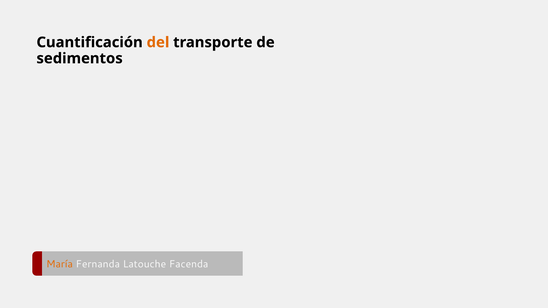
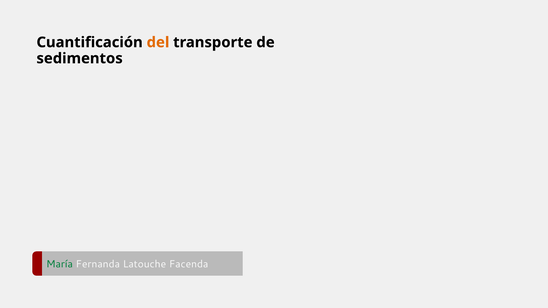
María colour: orange -> green
